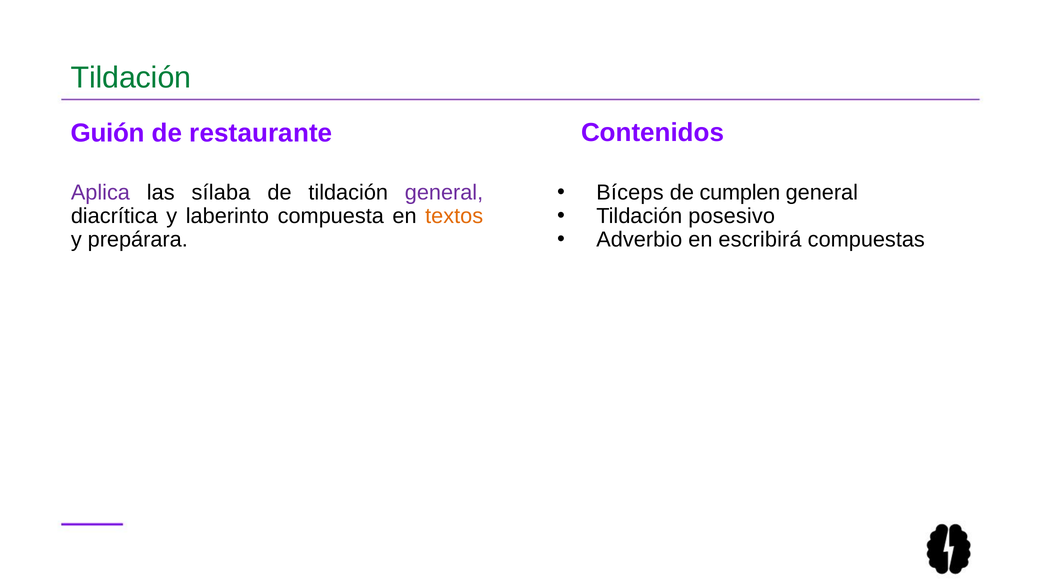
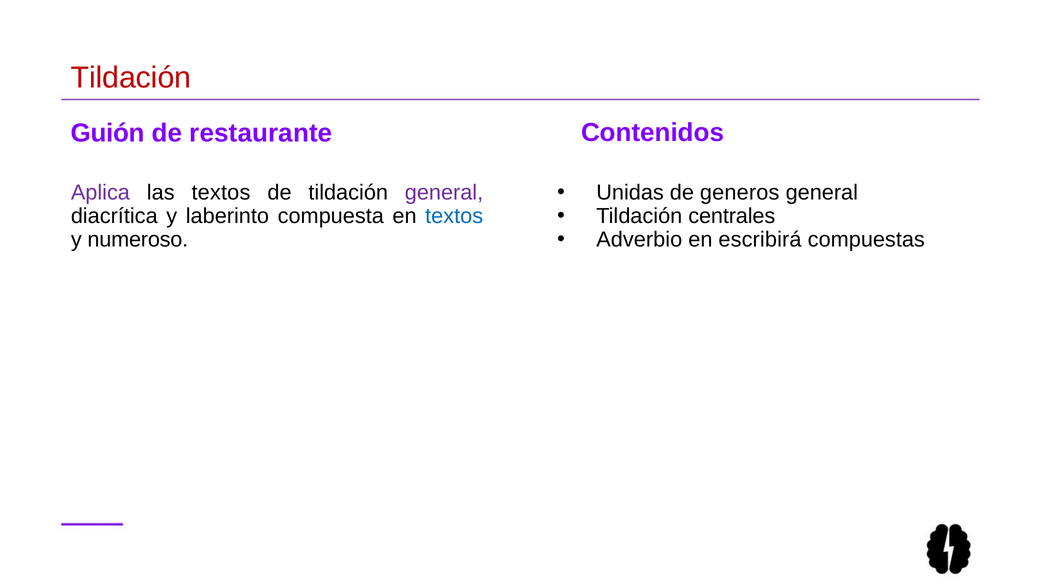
Tildación at (131, 77) colour: green -> red
Bíceps: Bíceps -> Unidas
cumplen: cumplen -> generos
las sílaba: sílaba -> textos
posesivo: posesivo -> centrales
textos at (454, 216) colour: orange -> blue
prepárara: prepárara -> numeroso
